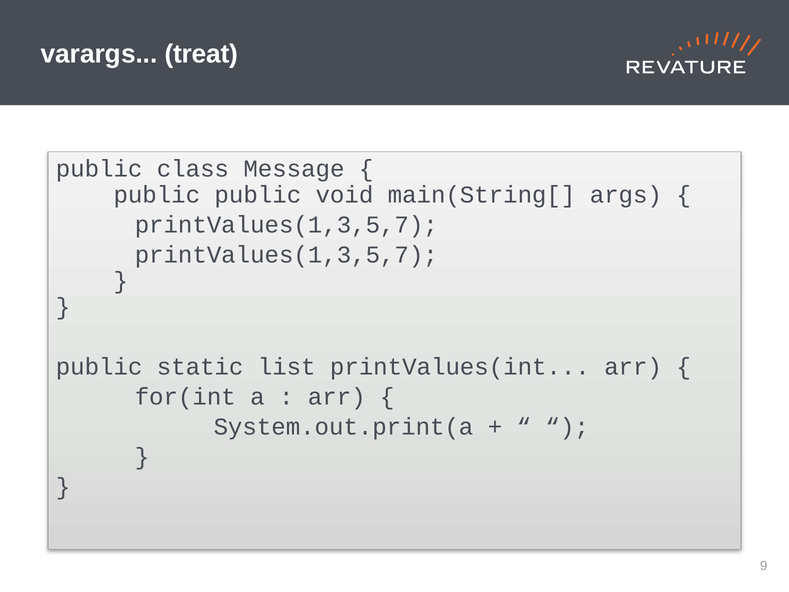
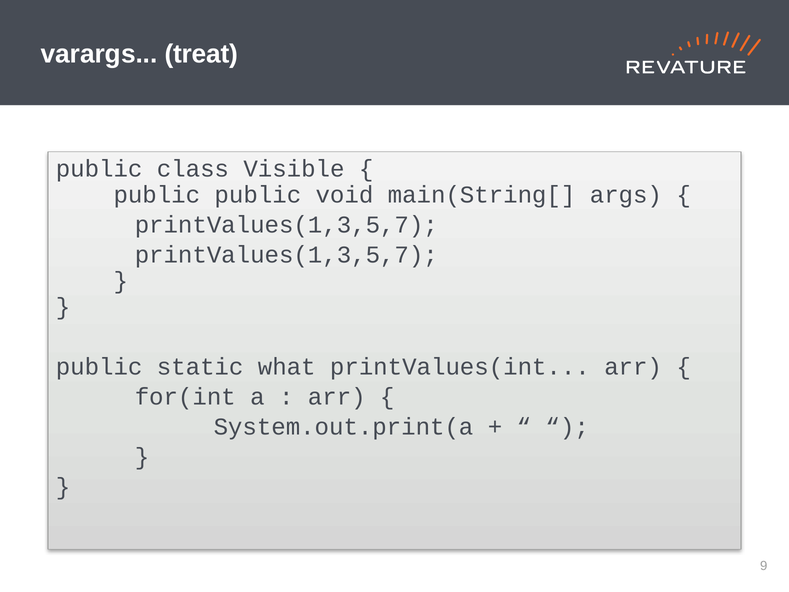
Message: Message -> Visible
list: list -> what
